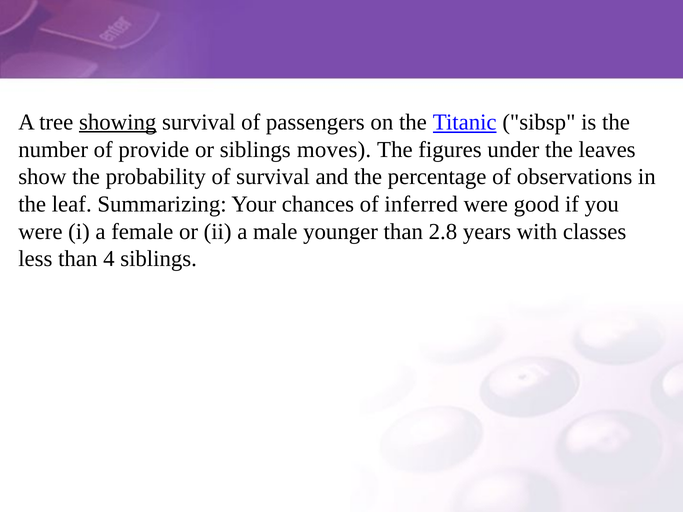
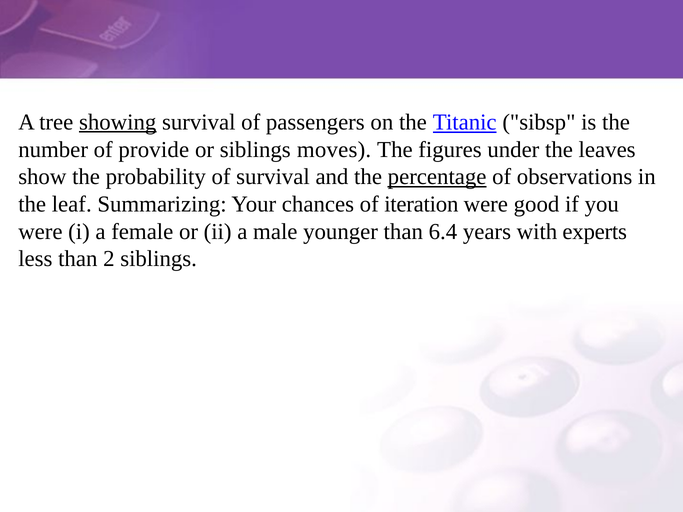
percentage underline: none -> present
inferred: inferred -> iteration
2.8: 2.8 -> 6.4
classes: classes -> experts
4: 4 -> 2
